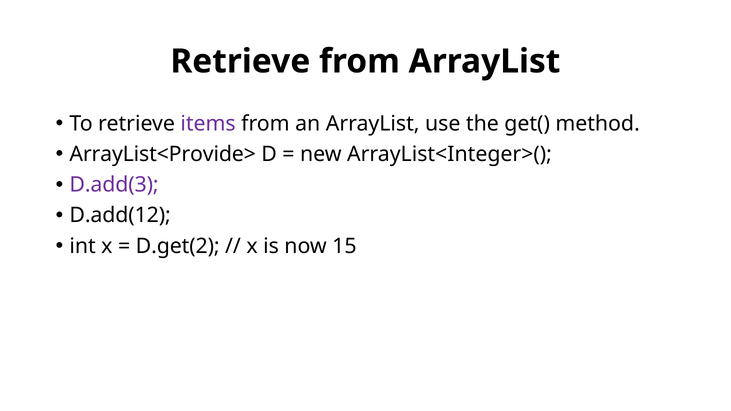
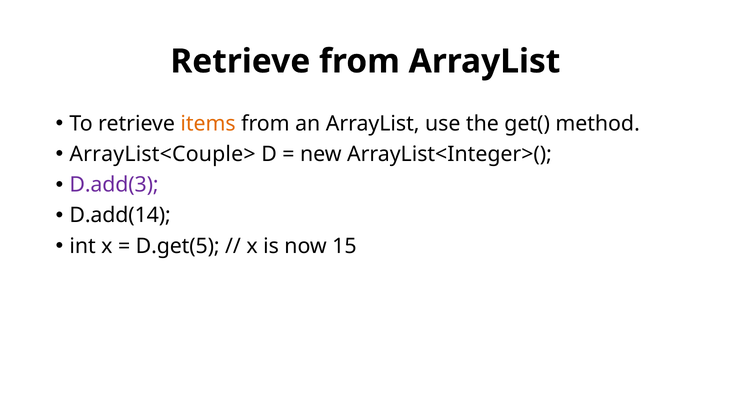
items colour: purple -> orange
ArrayList<Provide>: ArrayList<Provide> -> ArrayList<Couple>
D.add(12: D.add(12 -> D.add(14
D.get(2: D.get(2 -> D.get(5
